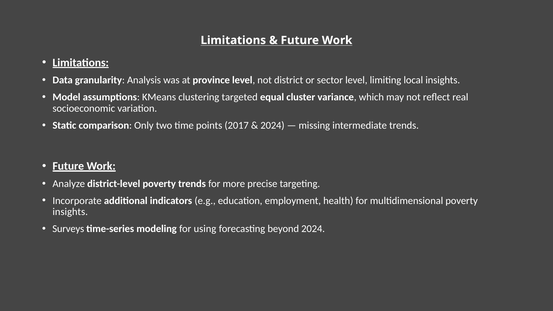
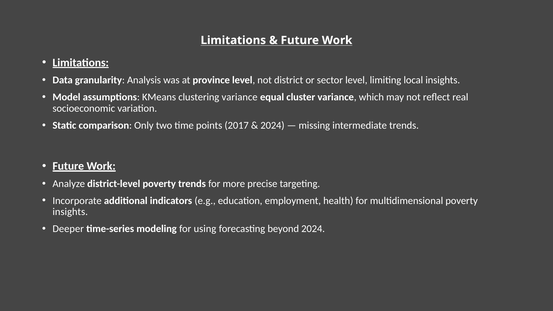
clustering targeted: targeted -> variance
Surveys: Surveys -> Deeper
